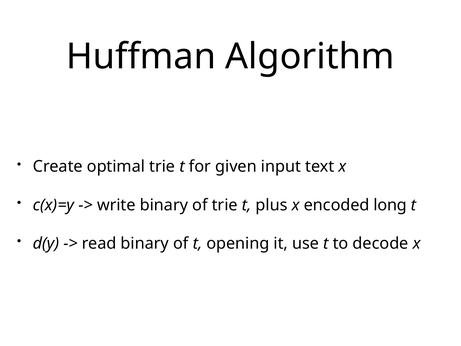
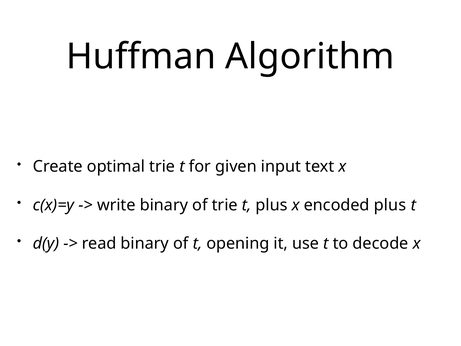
encoded long: long -> plus
